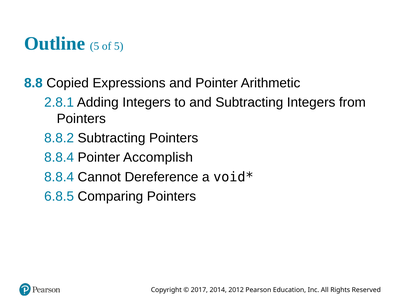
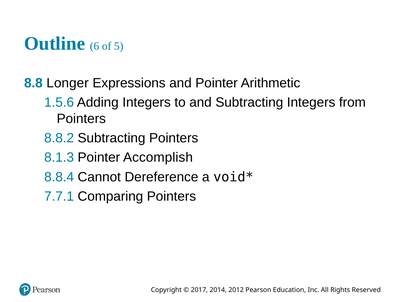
Outline 5: 5 -> 6
Copied: Copied -> Longer
2.8.1: 2.8.1 -> 1.5.6
8.8.4 at (59, 157): 8.8.4 -> 8.1.3
6.8.5: 6.8.5 -> 7.7.1
